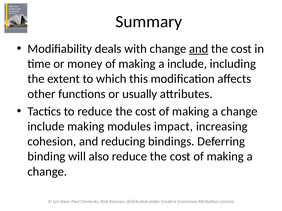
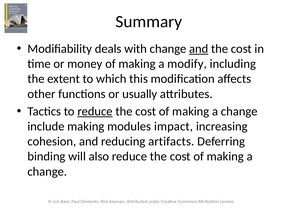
a include: include -> modify
reduce at (95, 112) underline: none -> present
bindings: bindings -> artifacts
